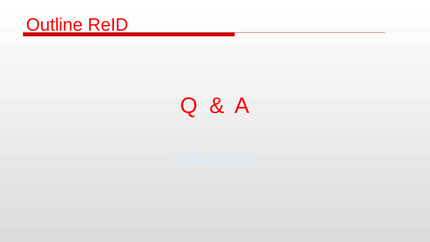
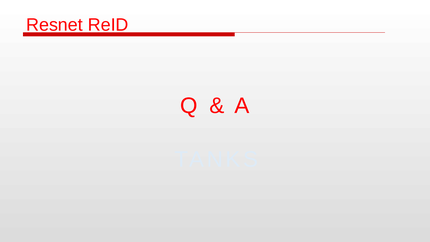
Outline: Outline -> Resnet
